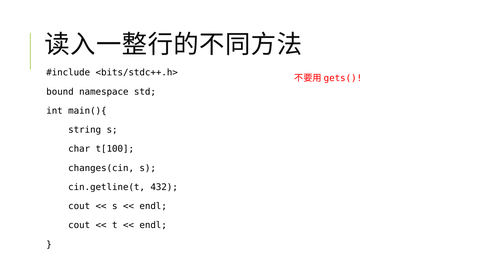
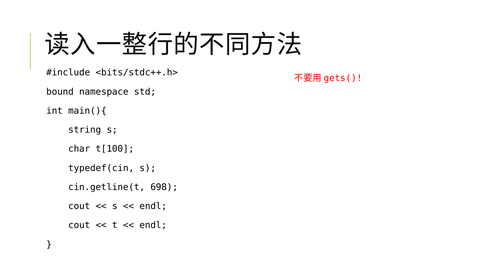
changes(cin: changes(cin -> typedef(cin
432: 432 -> 698
